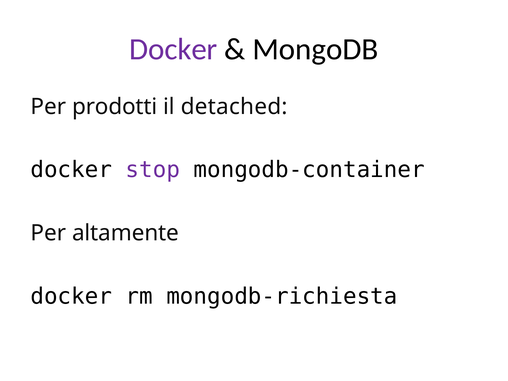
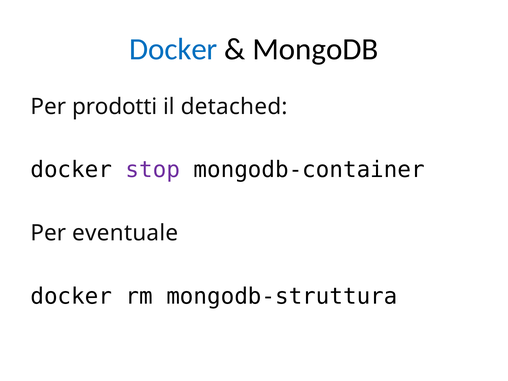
Docker at (173, 49) colour: purple -> blue
altamente: altamente -> eventuale
mongodb-richiesta: mongodb-richiesta -> mongodb-struttura
